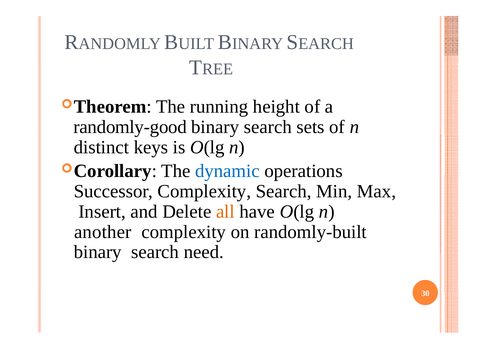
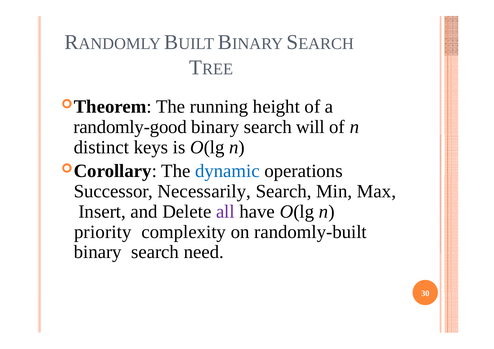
sets: sets -> will
Successor Complexity: Complexity -> Necessarily
all colour: orange -> purple
another: another -> priority
